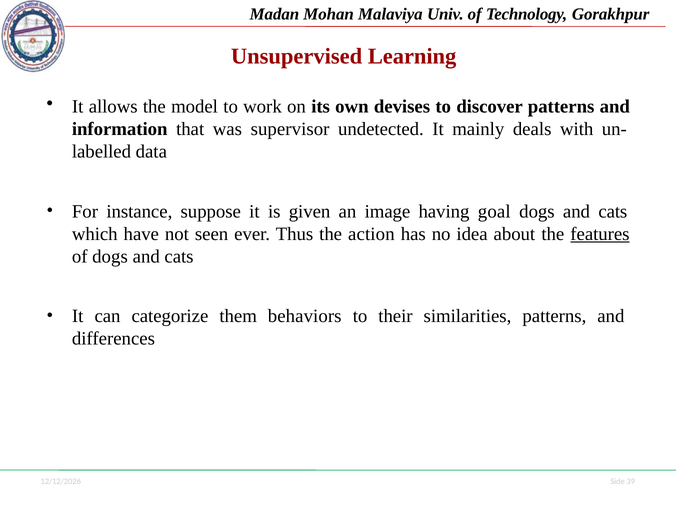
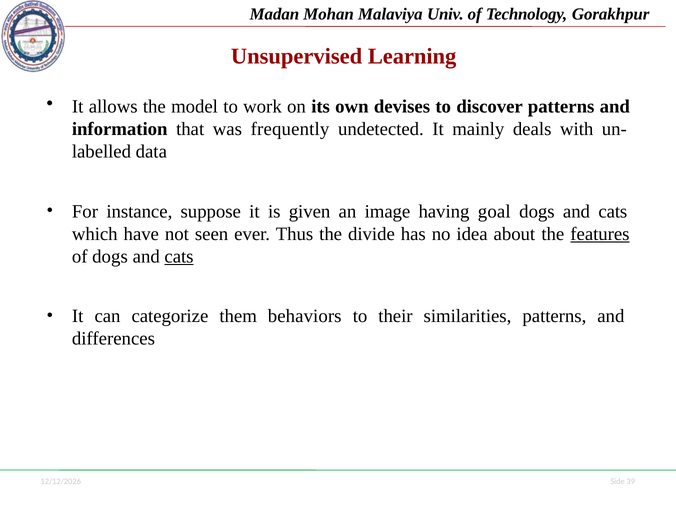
supervisor: supervisor -> frequently
action: action -> divide
cats at (179, 256) underline: none -> present
